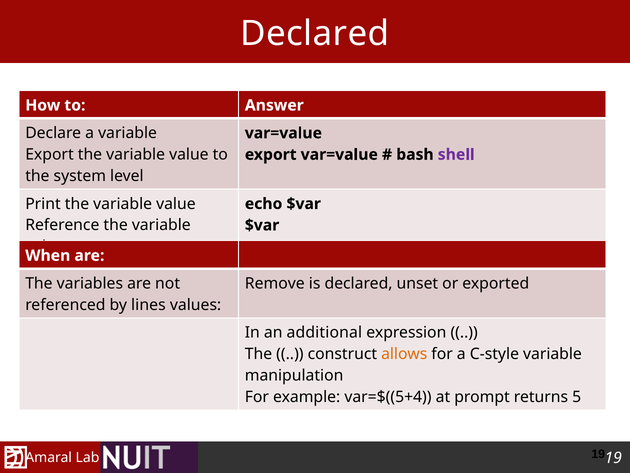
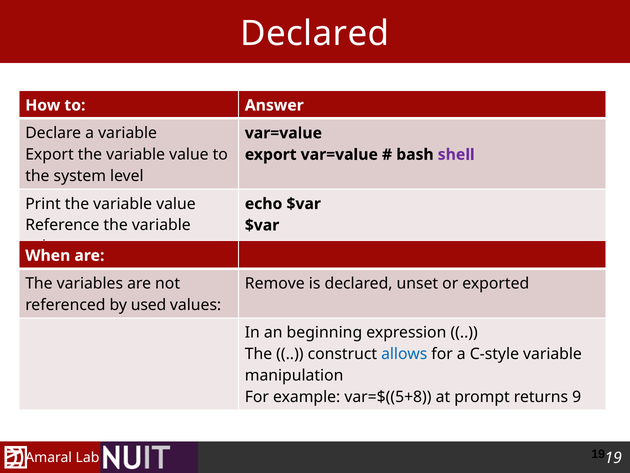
lines: lines -> used
additional: additional -> beginning
allows colour: orange -> blue
var=$((5+4: var=$((5+4 -> var=$((5+8
5: 5 -> 9
